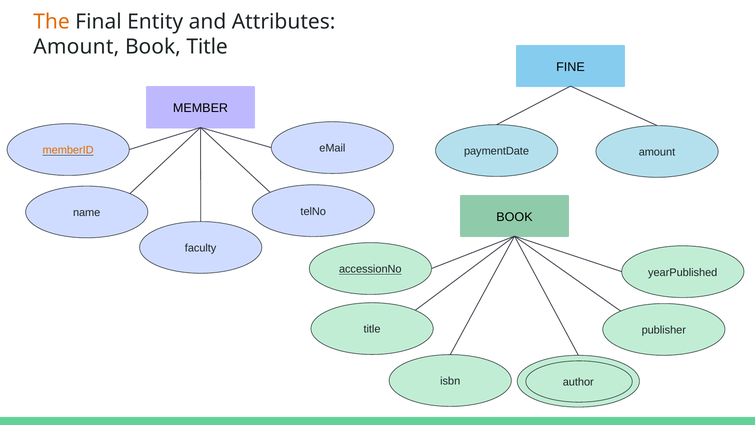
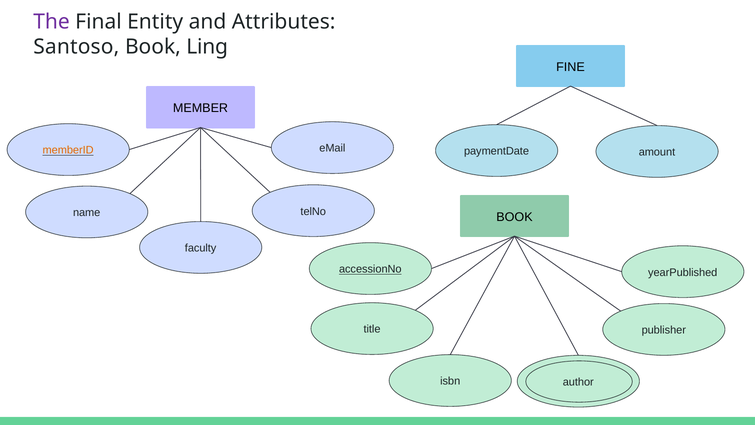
The colour: orange -> purple
Amount at (76, 47): Amount -> Santoso
Book Title: Title -> Ling
